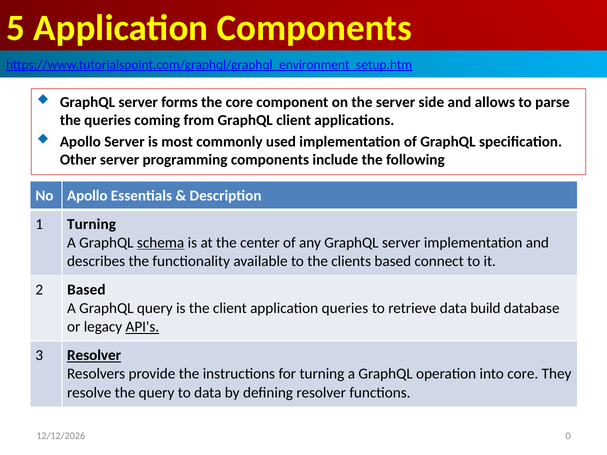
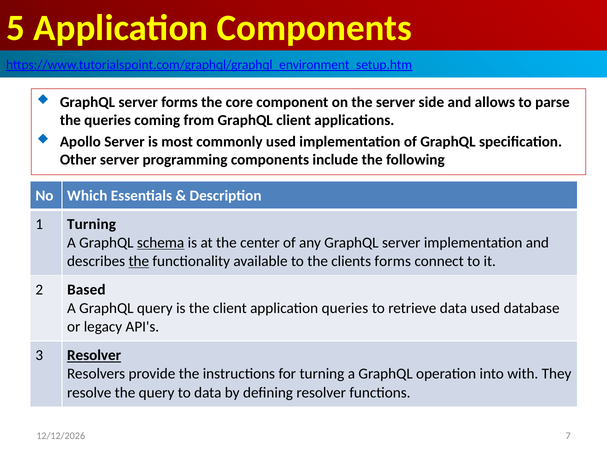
No Apollo: Apollo -> Which
the at (139, 261) underline: none -> present
clients based: based -> forms
data build: build -> used
API's underline: present -> none
into core: core -> with
0: 0 -> 7
